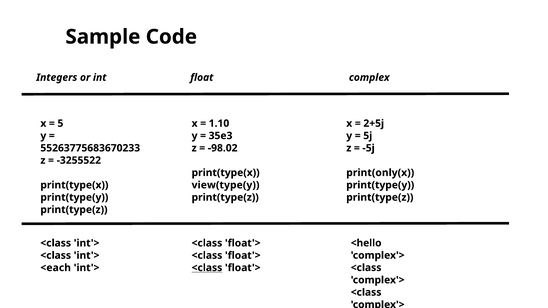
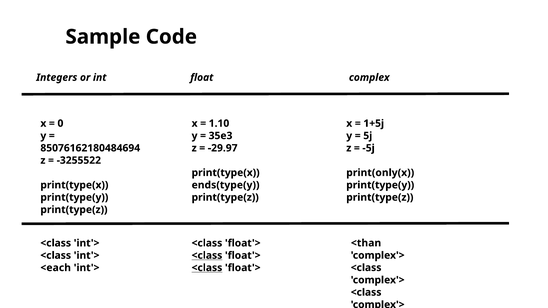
5: 5 -> 0
2+5j: 2+5j -> 1+5j
55263775683670233: 55263775683670233 -> 85076162180484694
-98.02: -98.02 -> -29.97
view(type(y: view(type(y -> ends(type(y
<hello: <hello -> <than
<class at (207, 256) underline: none -> present
